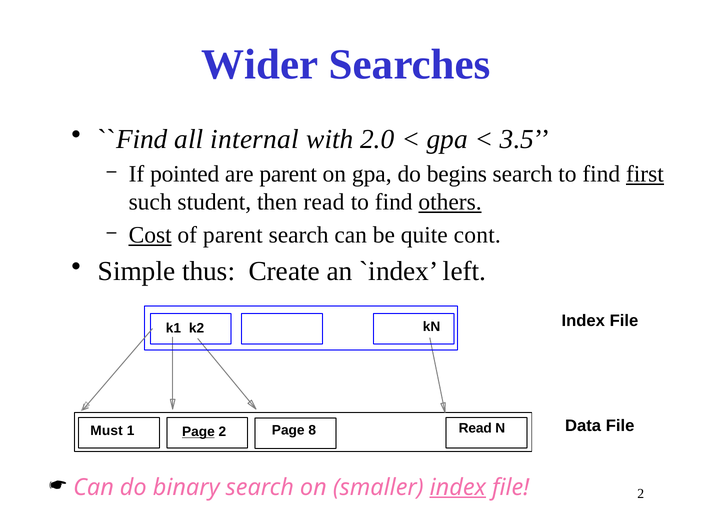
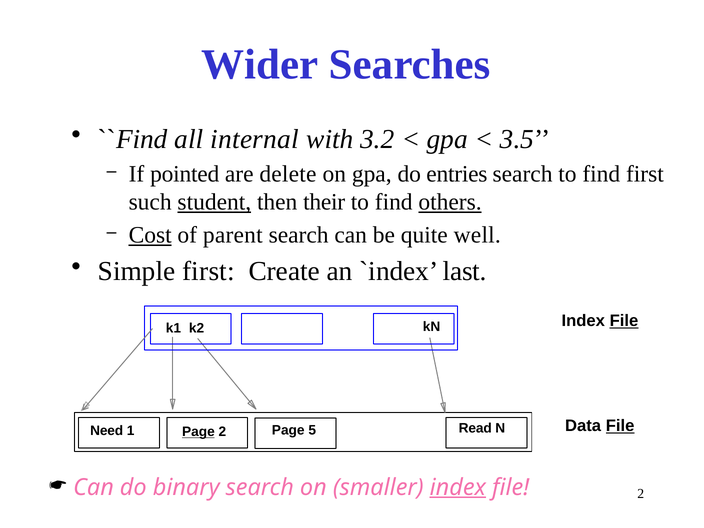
2.0: 2.0 -> 3.2
are parent: parent -> delete
begins: begins -> entries
first at (645, 174) underline: present -> none
student underline: none -> present
then read: read -> their
cont: cont -> well
Simple thus: thus -> first
left: left -> last
File at (624, 321) underline: none -> present
8: 8 -> 5
File at (620, 426) underline: none -> present
Must: Must -> Need
